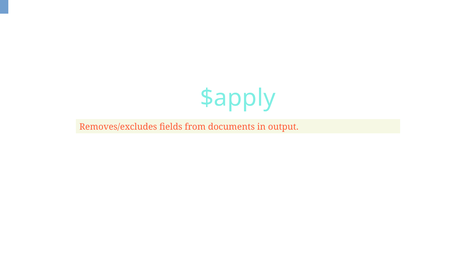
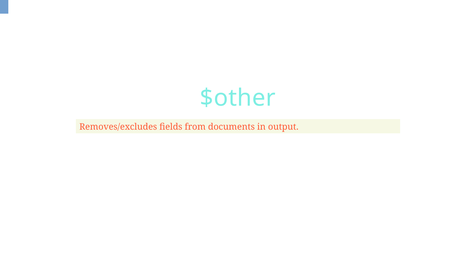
$apply: $apply -> $other
